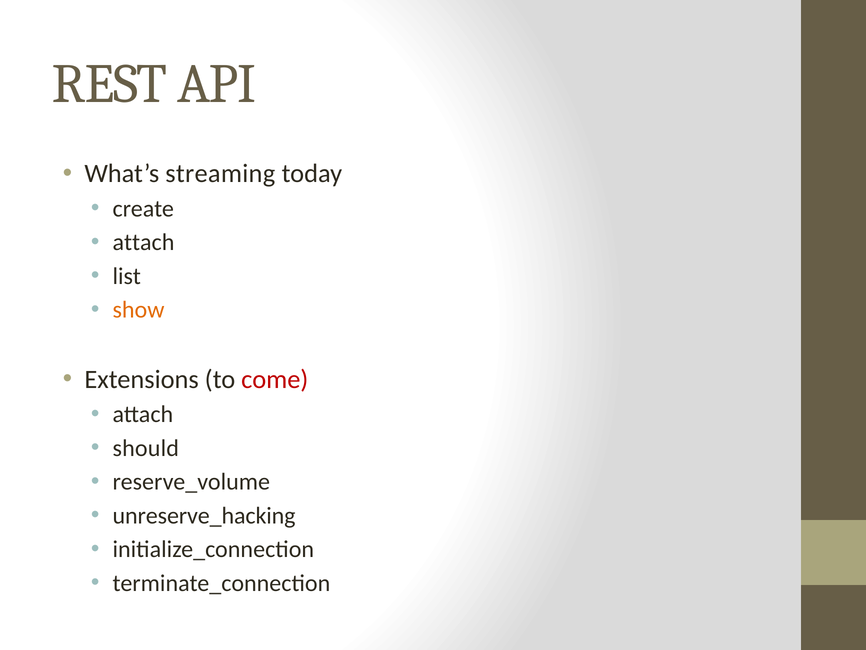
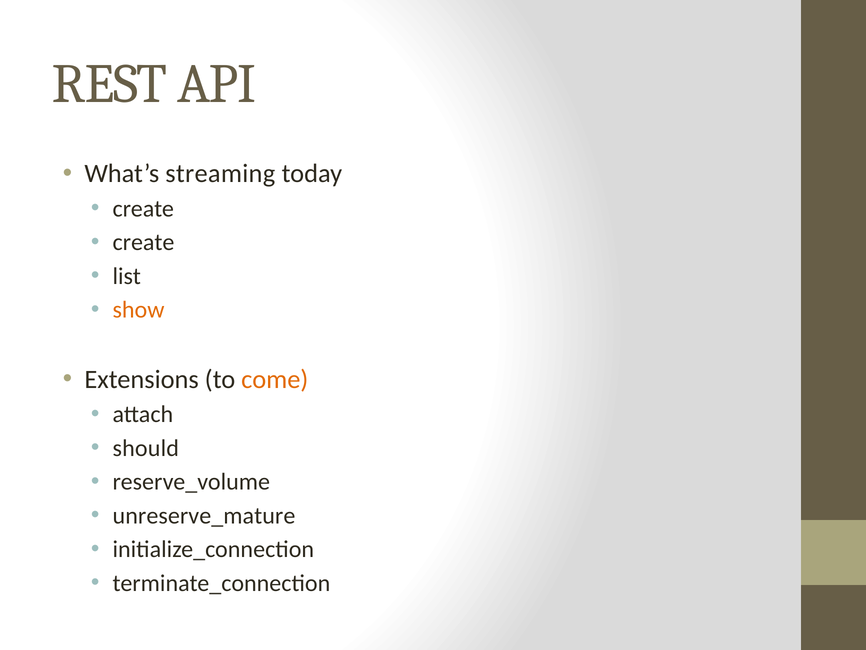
attach at (143, 242): attach -> create
come colour: red -> orange
unreserve_hacking: unreserve_hacking -> unreserve_mature
